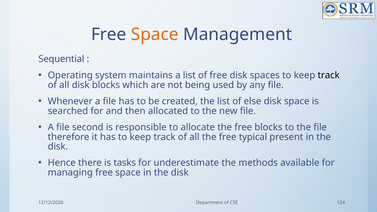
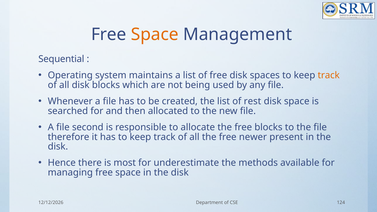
track at (329, 75) colour: black -> orange
else: else -> rest
typical: typical -> newer
tasks: tasks -> most
